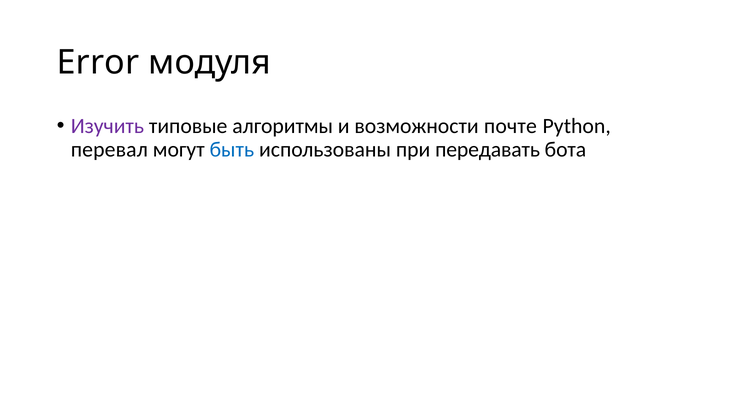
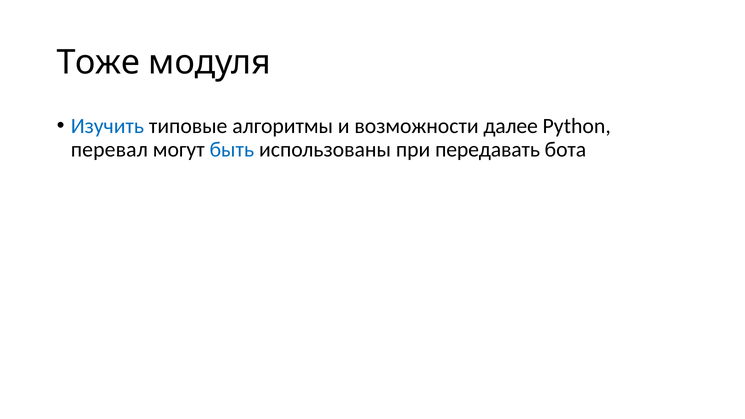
Error: Error -> Тоже
Изучить colour: purple -> blue
почте: почте -> далее
